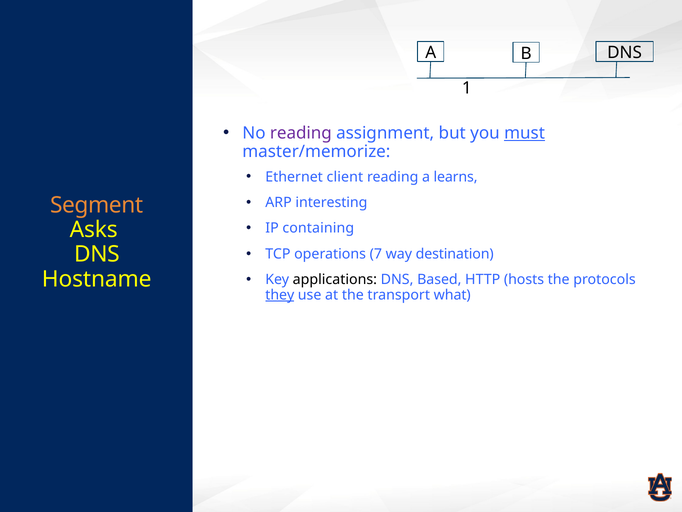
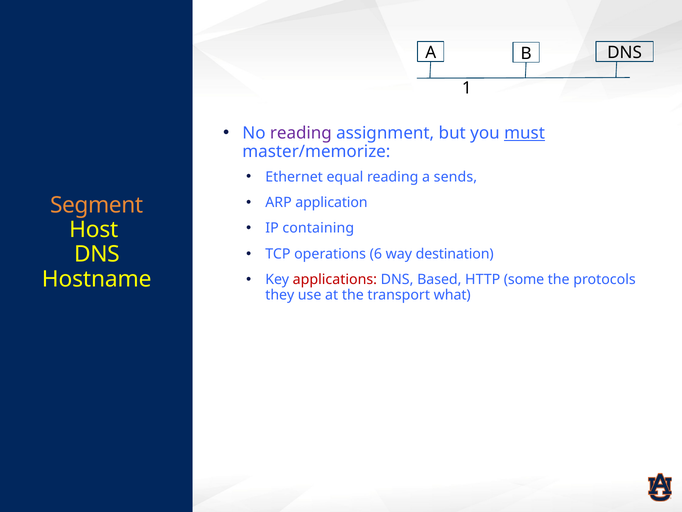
client: client -> equal
learns: learns -> sends
interesting: interesting -> application
Asks: Asks -> Host
7: 7 -> 6
applications colour: black -> red
hosts: hosts -> some
they underline: present -> none
